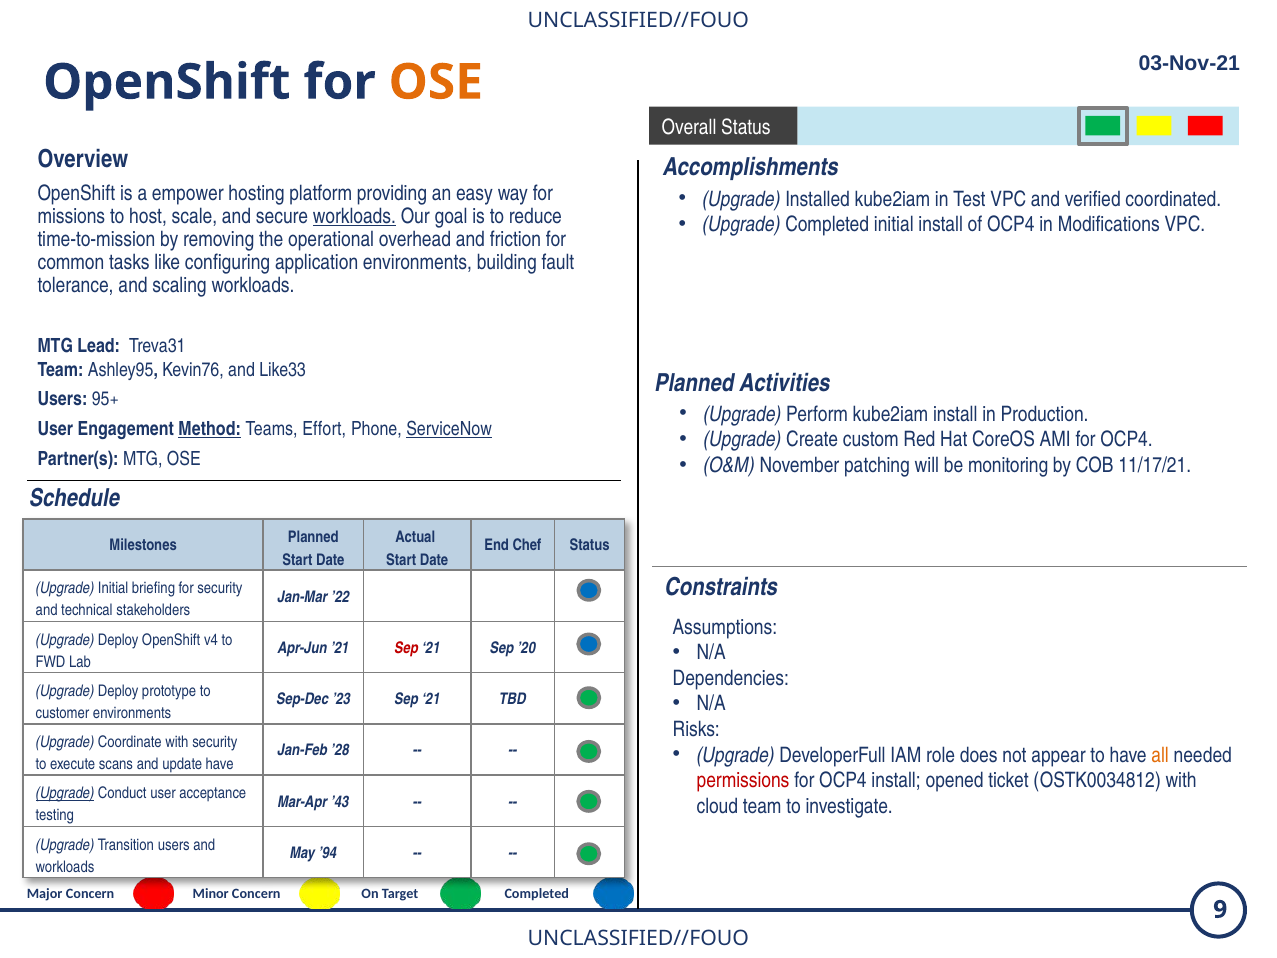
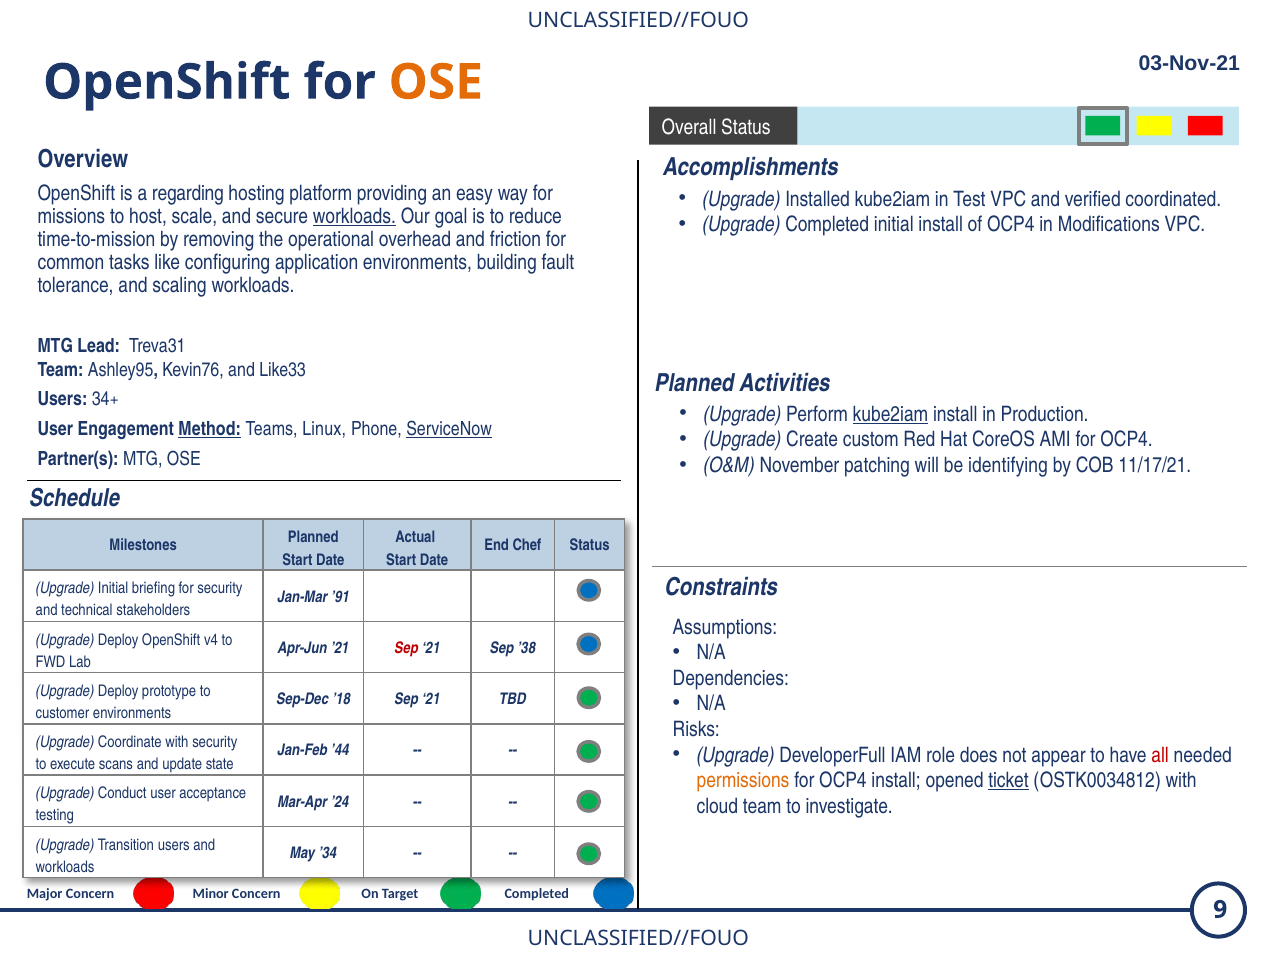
empower: empower -> regarding
95+: 95+ -> 34+
kube2iam at (890, 414) underline: none -> present
Effort: Effort -> Linux
monitoring: monitoring -> identifying
’22: ’22 -> ’91
’20: ’20 -> ’38
’23: ’23 -> ’18
all colour: orange -> red
’28: ’28 -> ’44
update have: have -> state
permissions colour: red -> orange
ticket underline: none -> present
Upgrade at (65, 793) underline: present -> none
’43: ’43 -> ’24
’94: ’94 -> ’34
